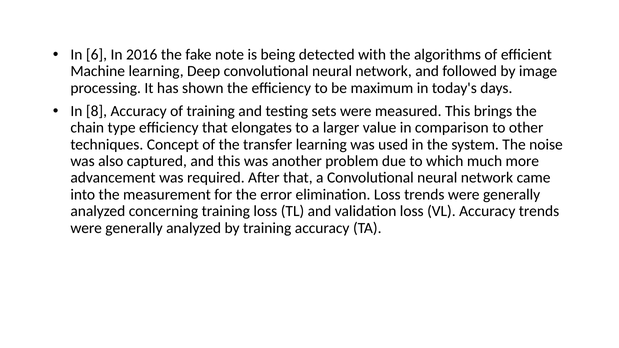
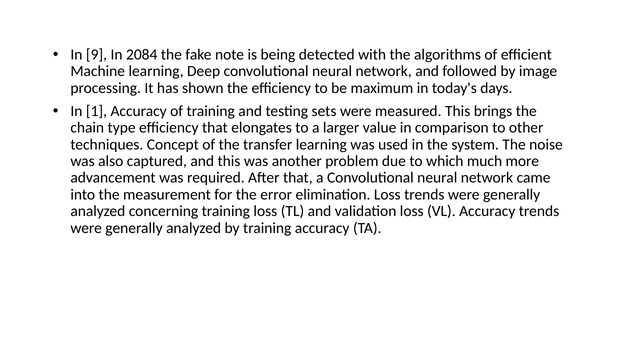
6: 6 -> 9
2016: 2016 -> 2084
8: 8 -> 1
